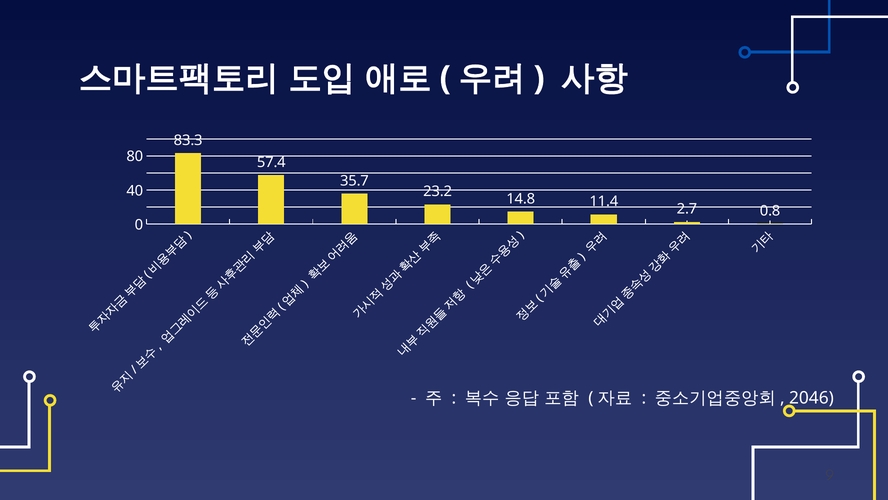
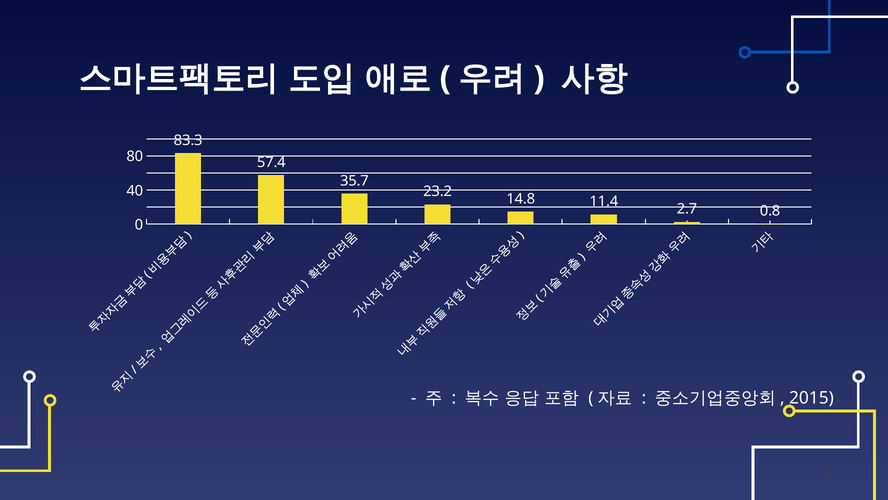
2046: 2046 -> 2015
